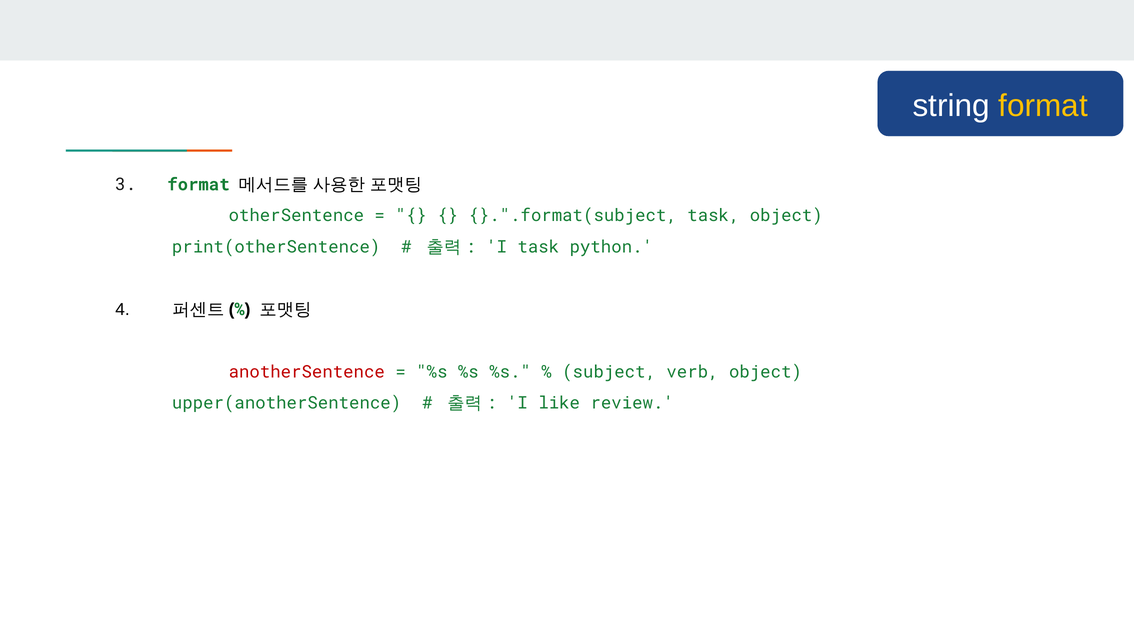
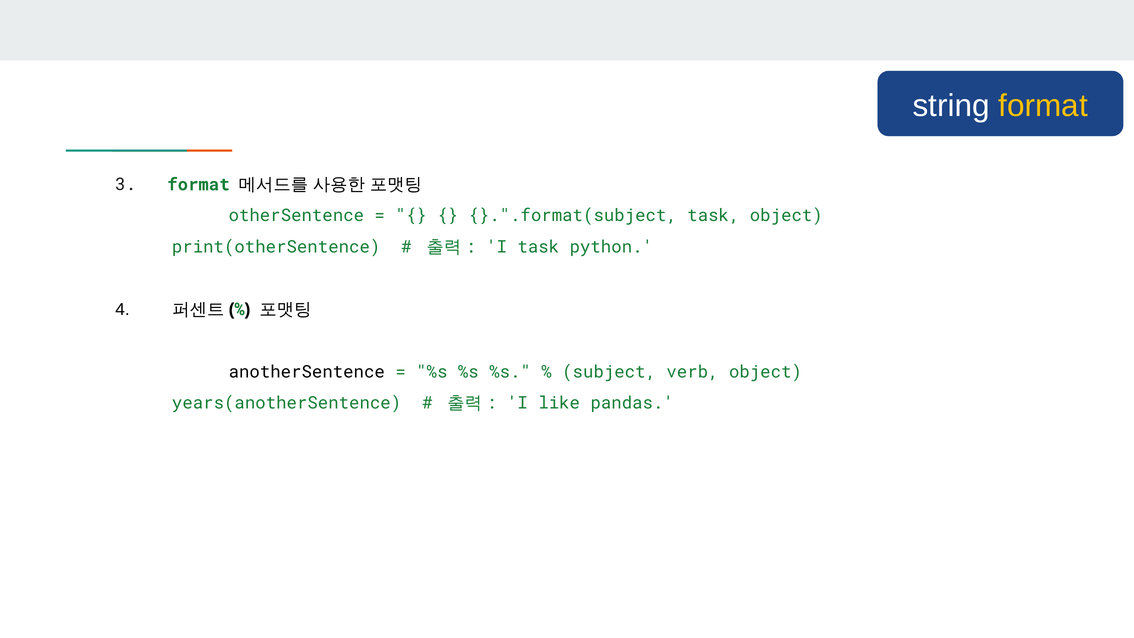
anotherSentence colour: red -> black
upper(anotherSentence: upper(anotherSentence -> years(anotherSentence
review: review -> pandas
